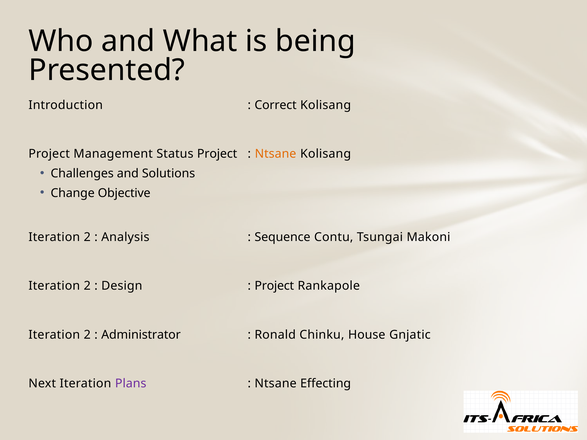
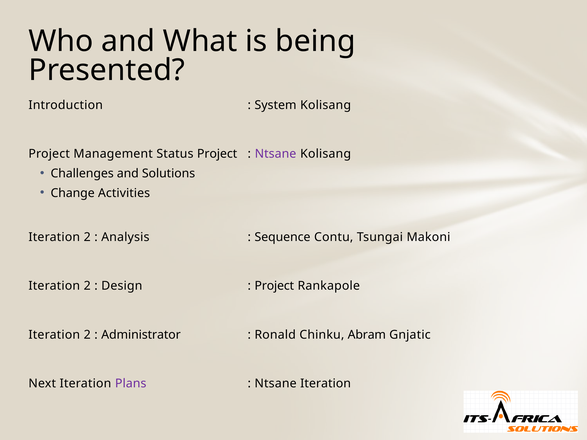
Correct: Correct -> System
Ntsane at (276, 154) colour: orange -> purple
Objective: Objective -> Activities
House: House -> Abram
Ntsane Effecting: Effecting -> Iteration
